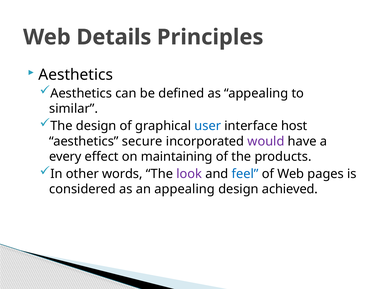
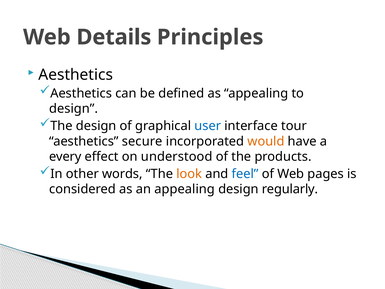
similar at (74, 109): similar -> design
host: host -> tour
would colour: purple -> orange
maintaining: maintaining -> understood
look colour: purple -> orange
achieved: achieved -> regularly
